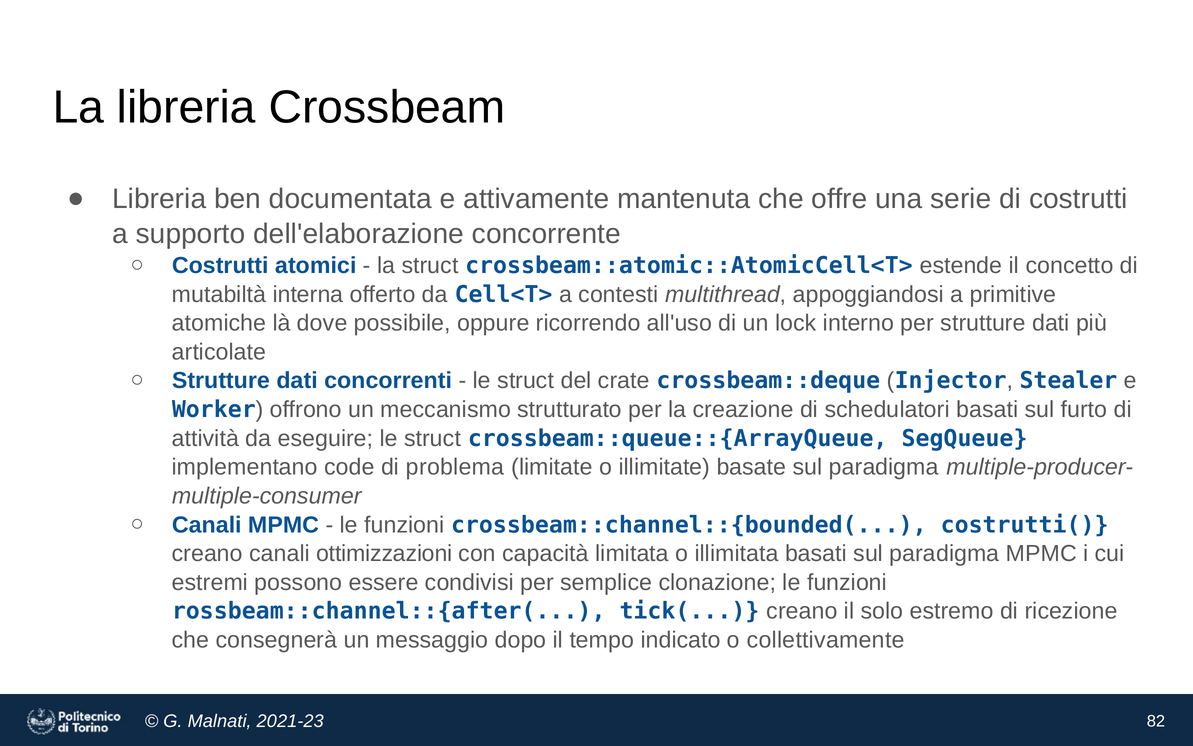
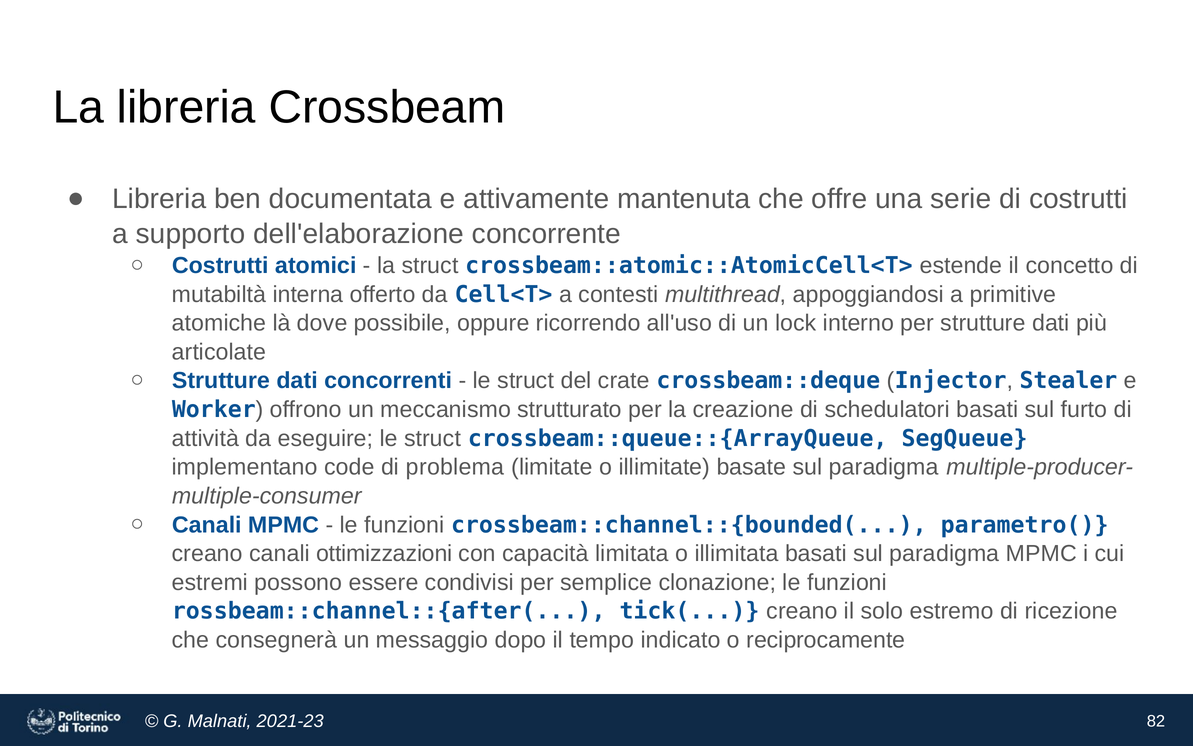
costrutti(: costrutti( -> parametro(
collettivamente: collettivamente -> reciprocamente
